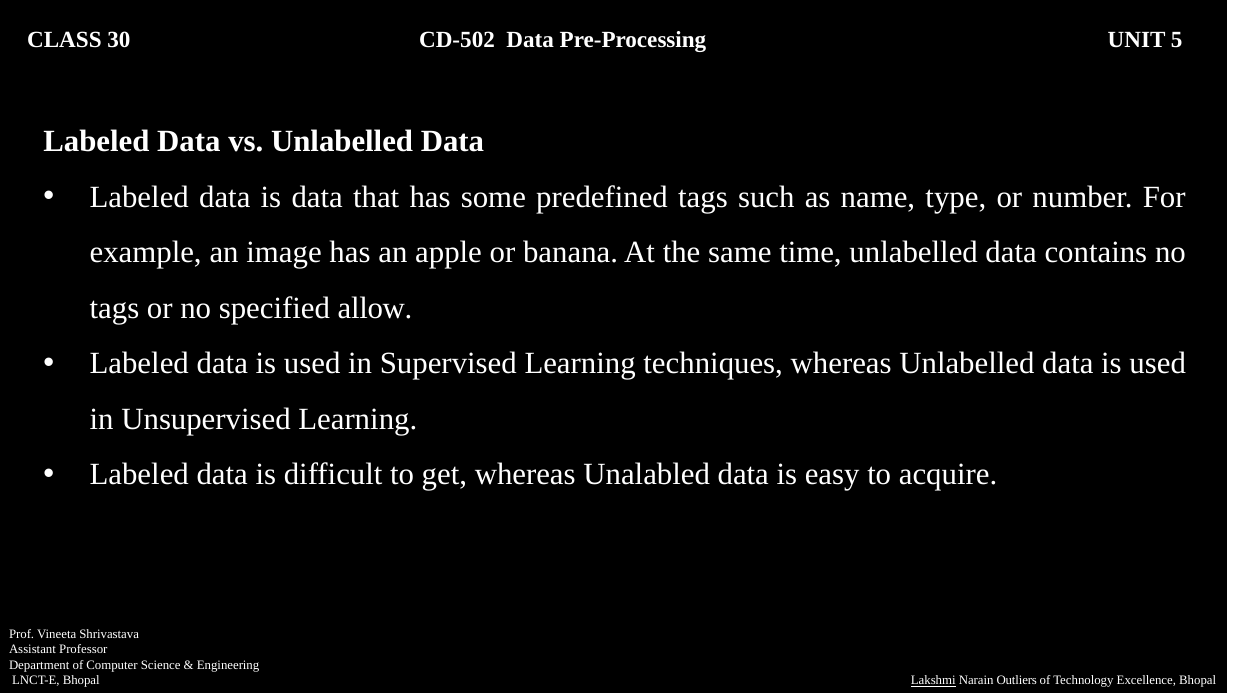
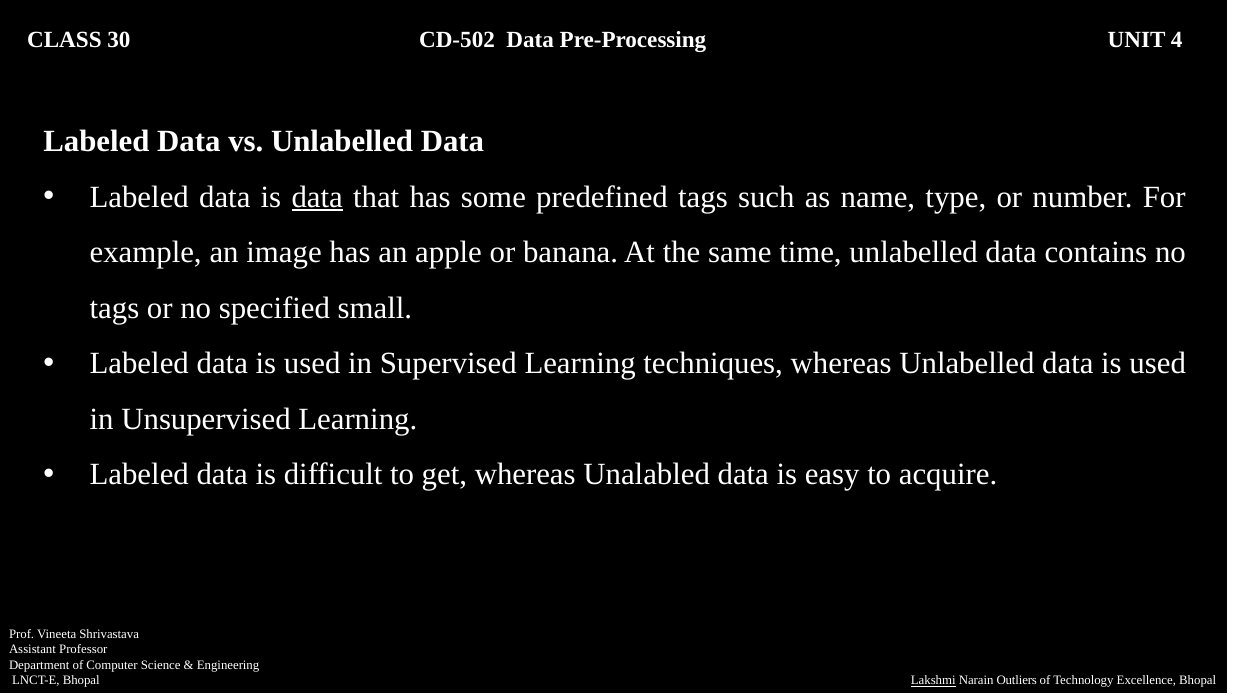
5: 5 -> 4
data at (317, 197) underline: none -> present
allow: allow -> small
